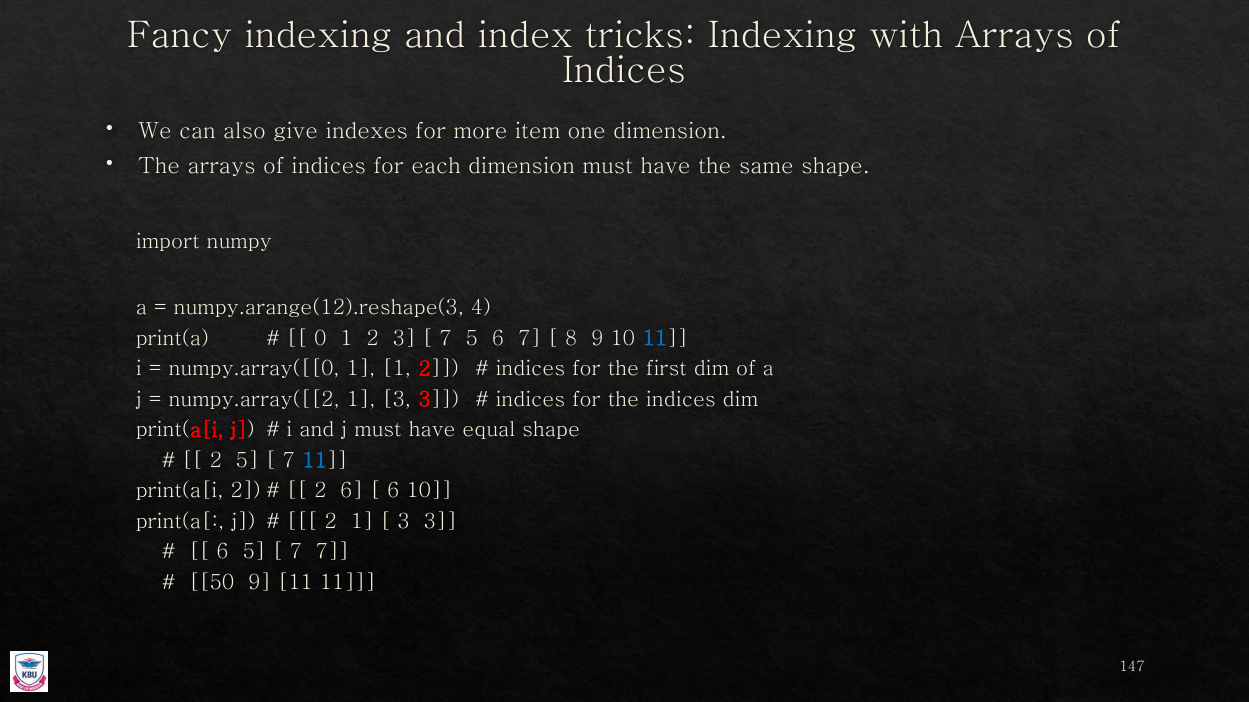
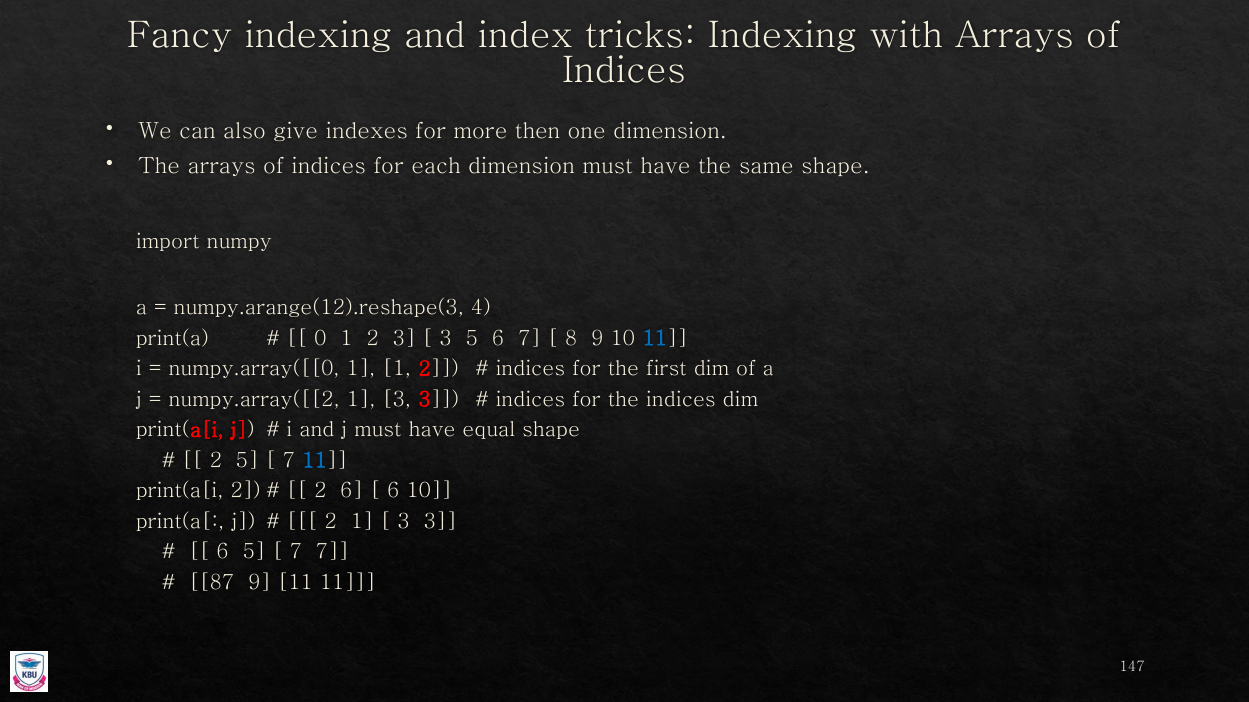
item: item -> then
7 at (446, 338): 7 -> 3
50: 50 -> 87
